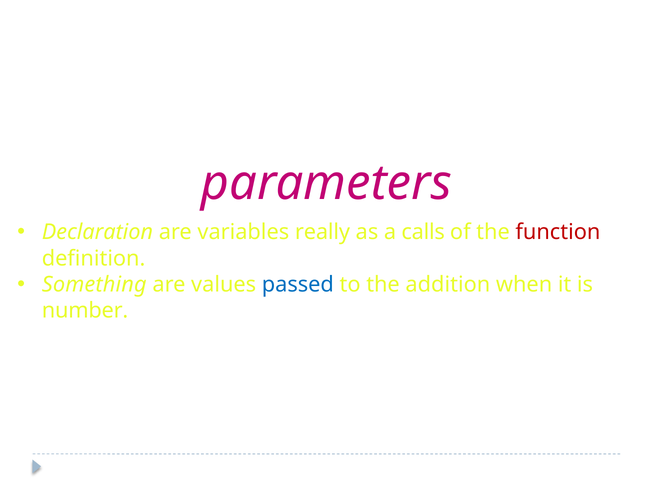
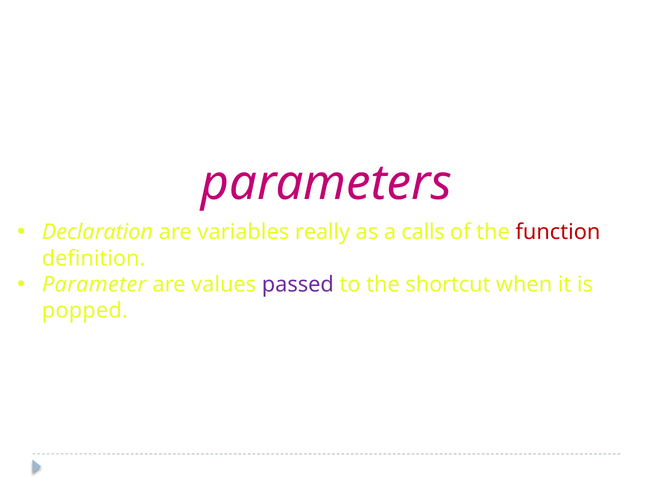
Something: Something -> Parameter
passed colour: blue -> purple
addition: addition -> shortcut
number: number -> popped
